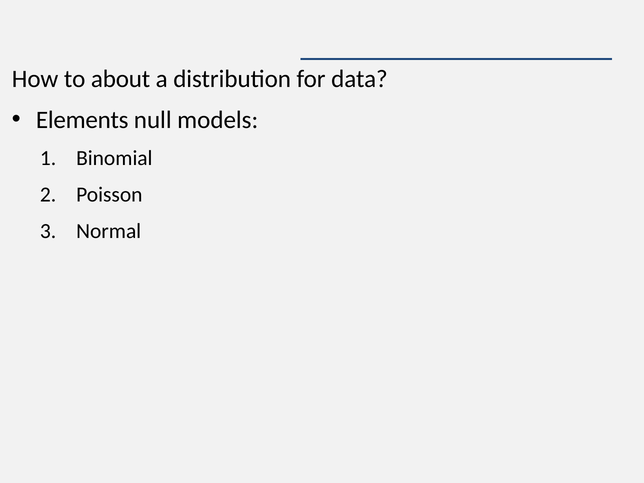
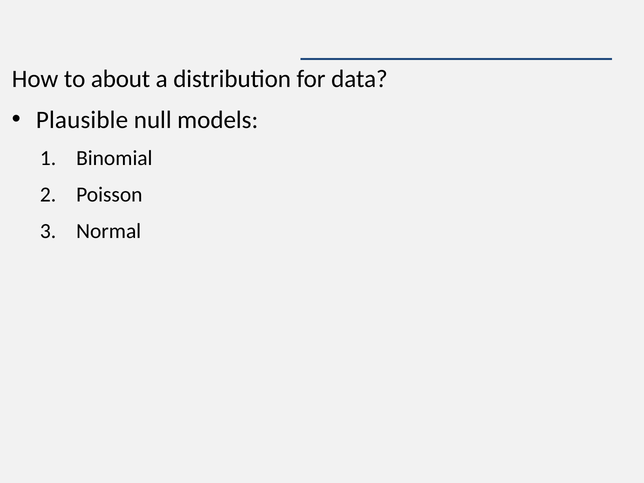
Elements: Elements -> Plausible
